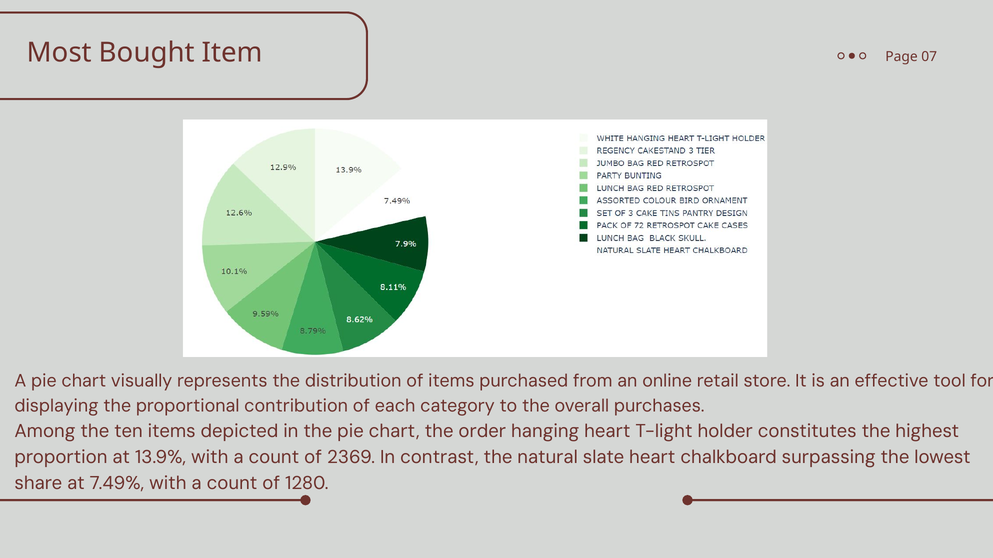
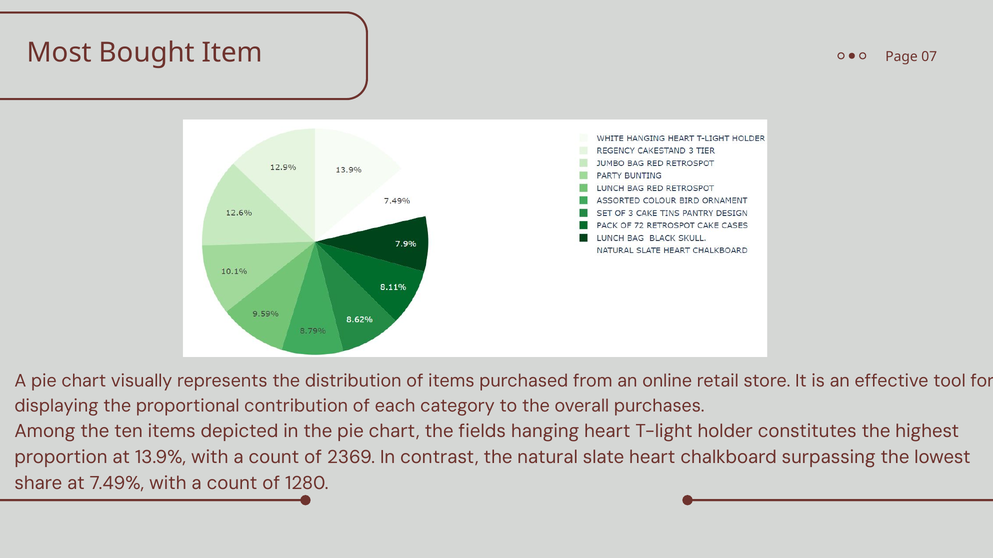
order: order -> fields
